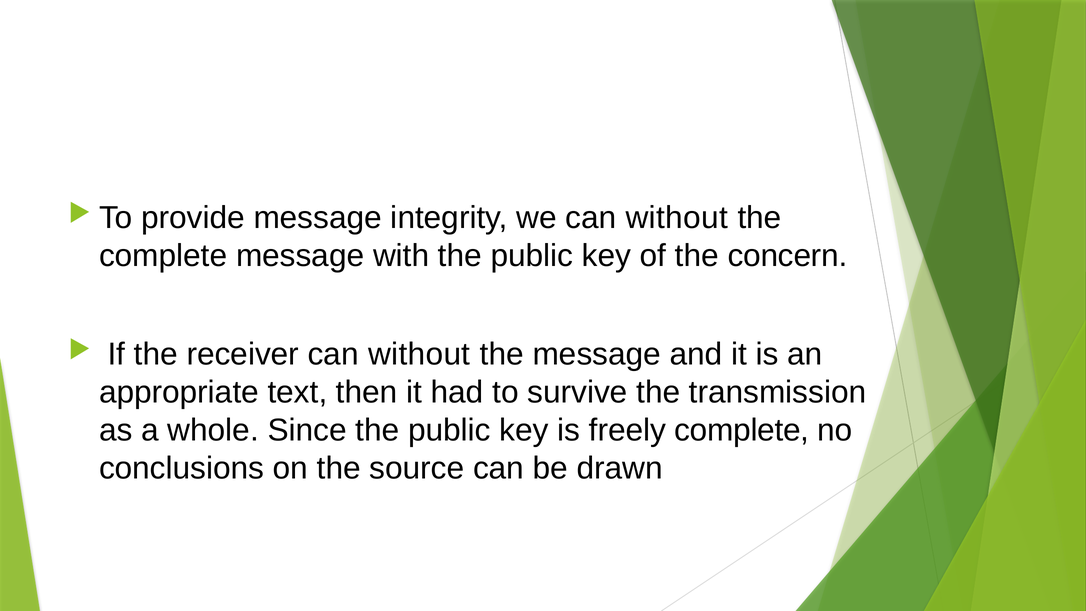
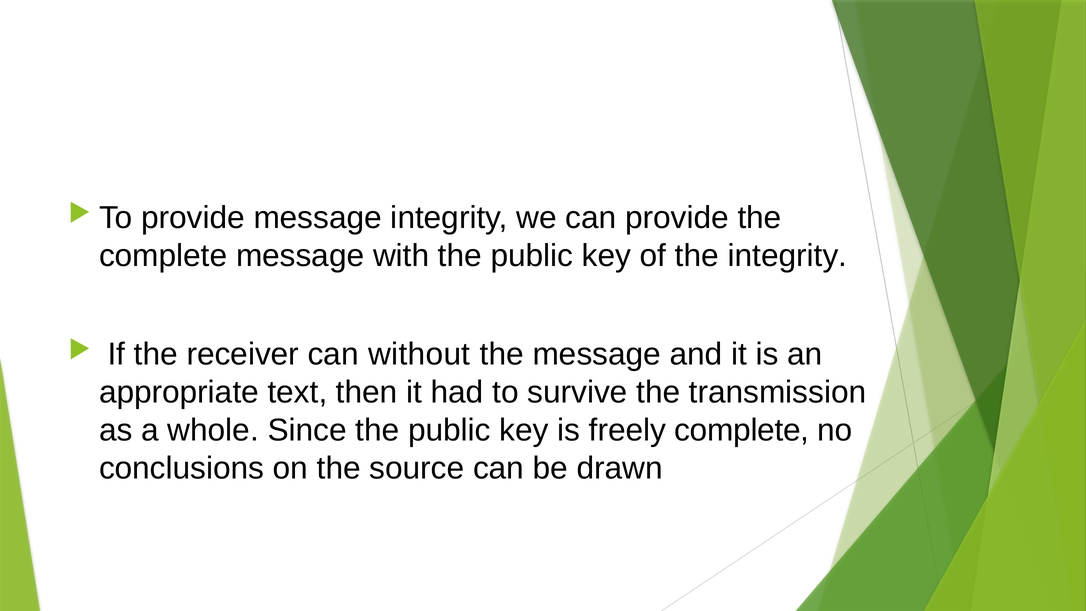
we can without: without -> provide
the concern: concern -> integrity
